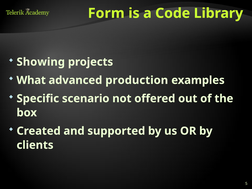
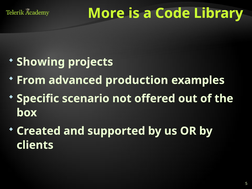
Form: Form -> More
What: What -> From
